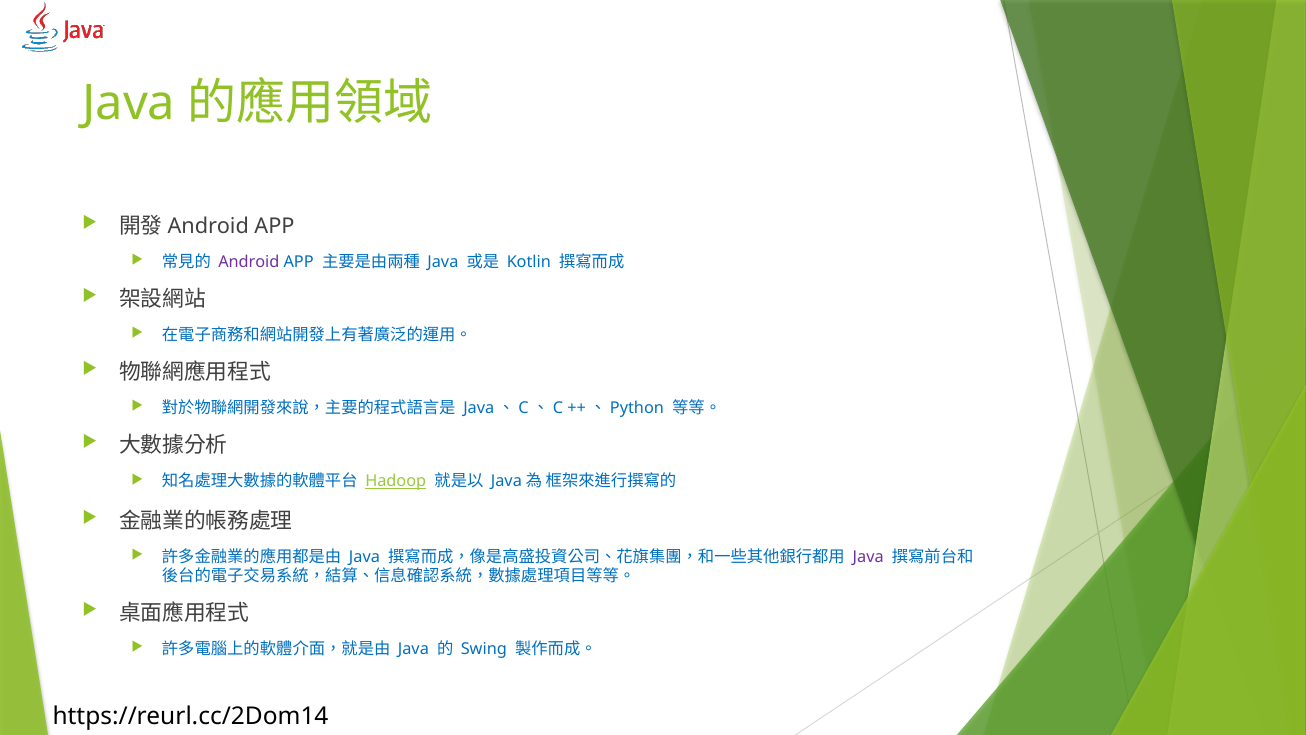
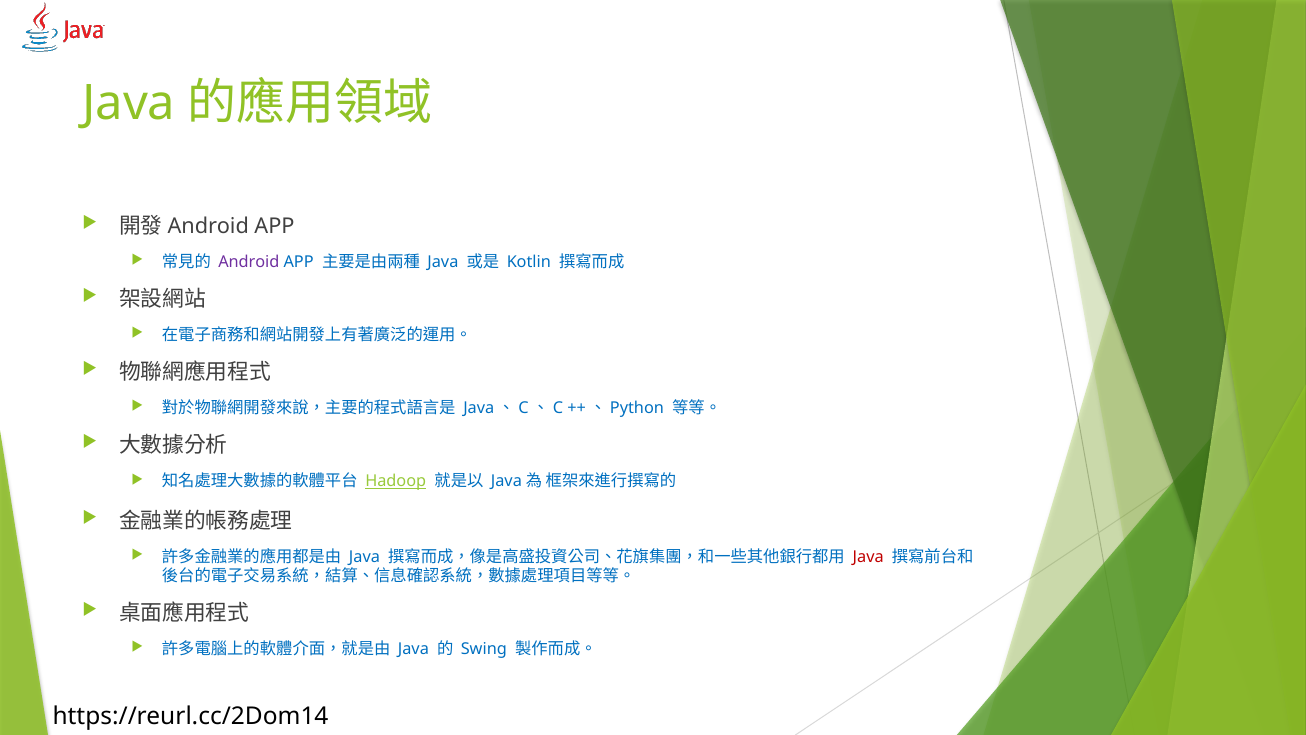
Java at (868, 557) colour: purple -> red
